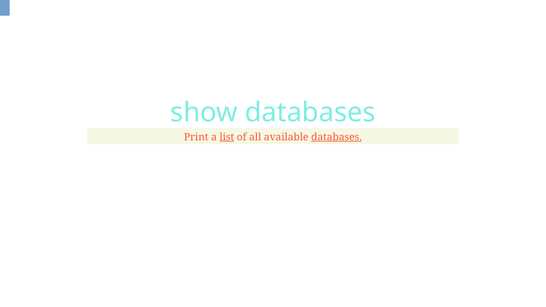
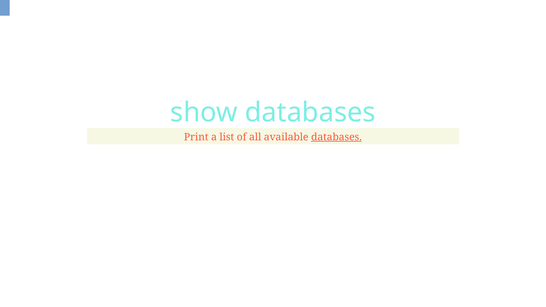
list underline: present -> none
